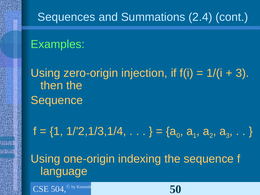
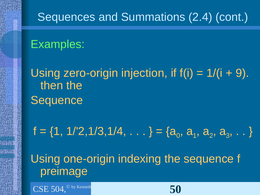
3 at (242, 73): 3 -> 9
language: language -> preimage
